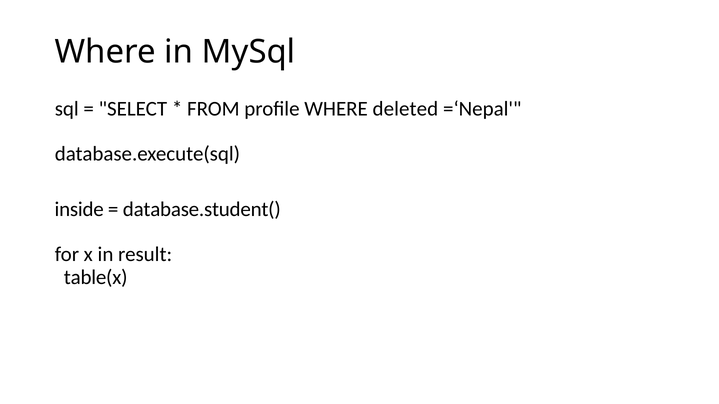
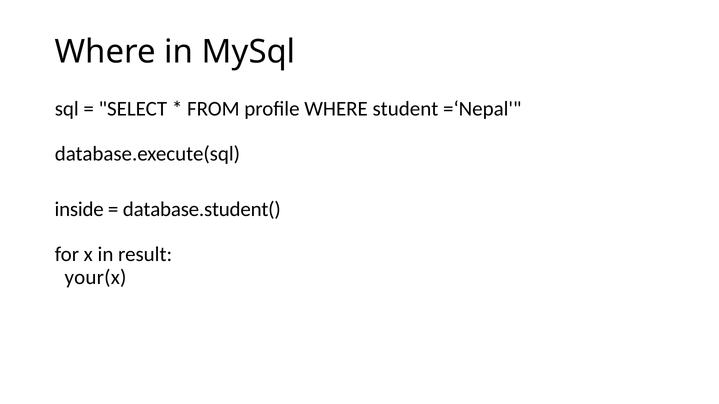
deleted: deleted -> student
table(x: table(x -> your(x
